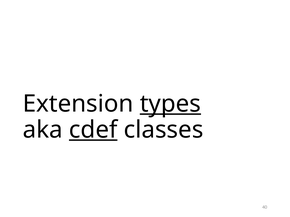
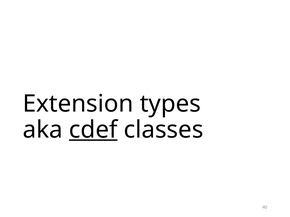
types underline: present -> none
